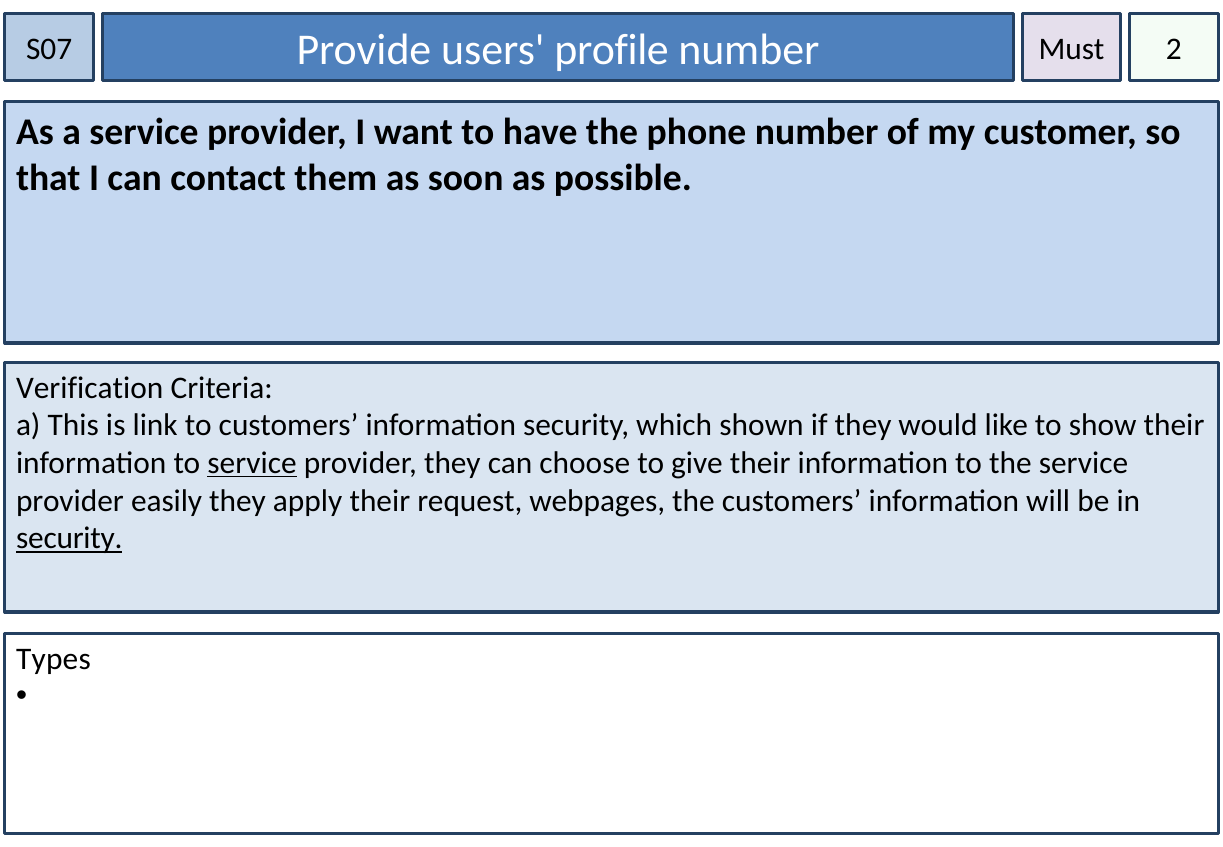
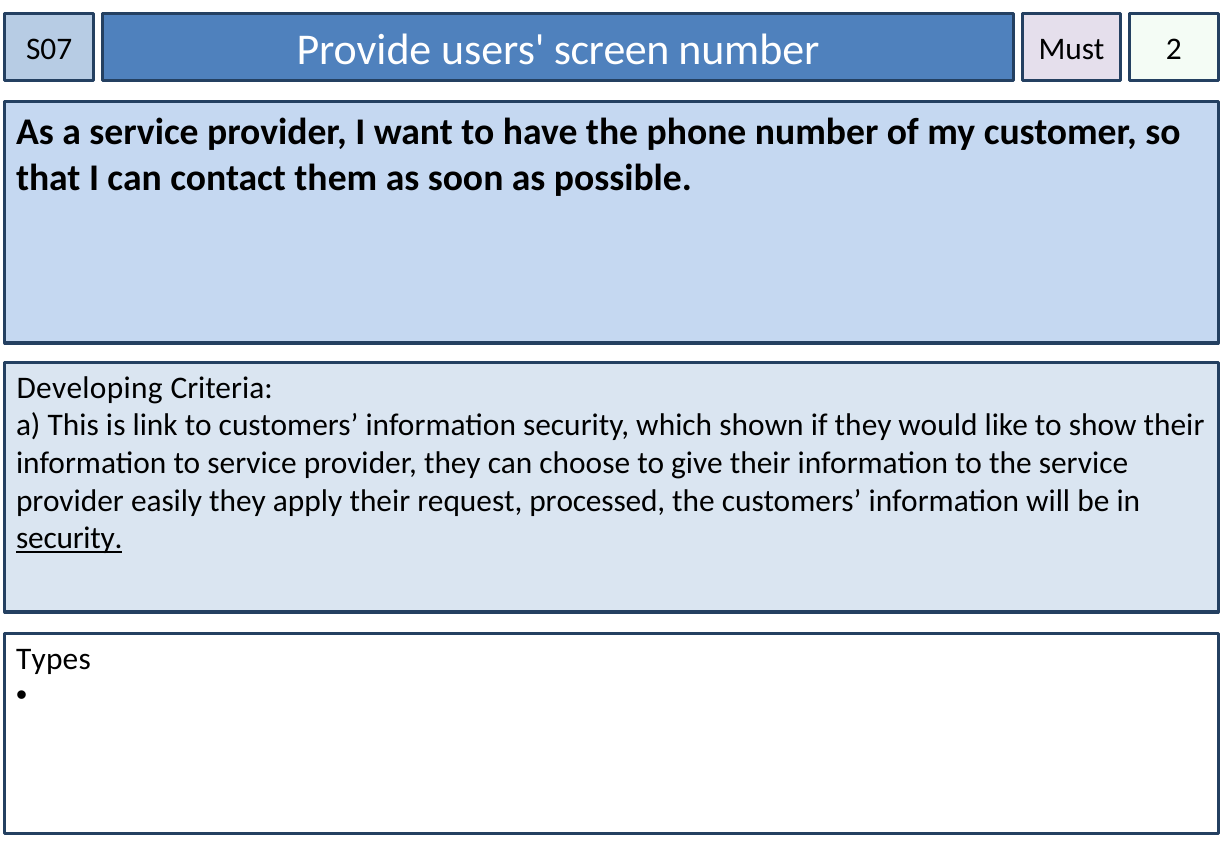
profile: profile -> screen
Verification: Verification -> Developing
service at (252, 463) underline: present -> none
webpages: webpages -> processed
